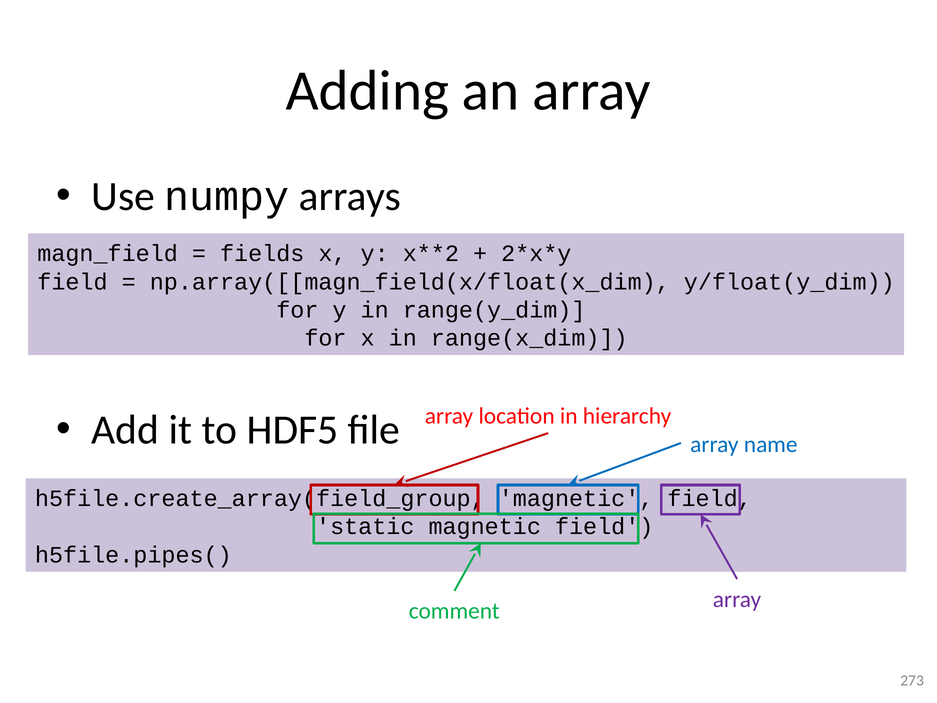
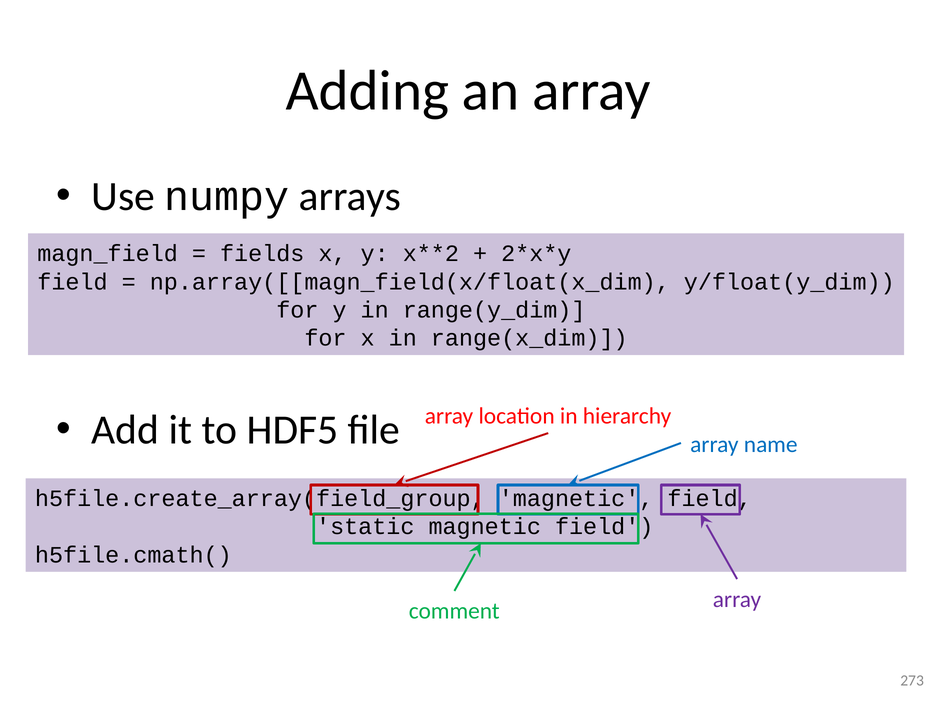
h5file.pipes(: h5file.pipes( -> h5file.cmath(
